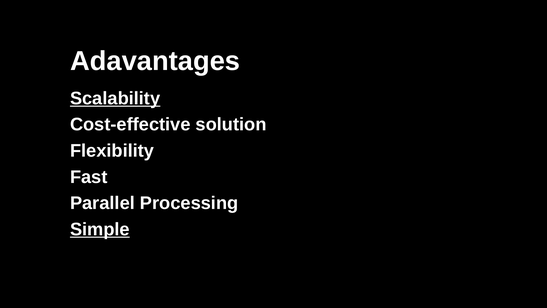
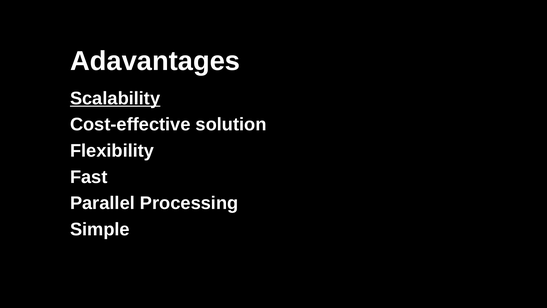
Simple underline: present -> none
